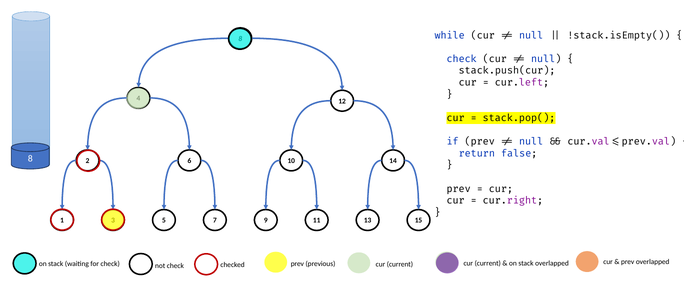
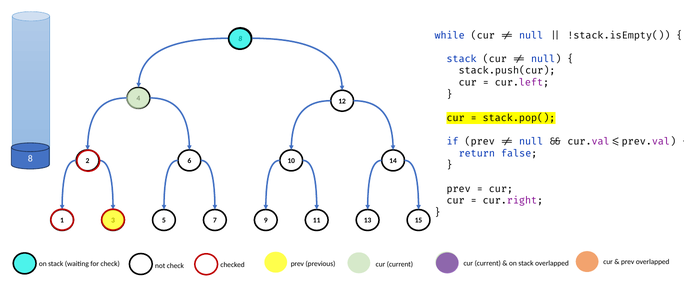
check at (462, 59): check -> stack
